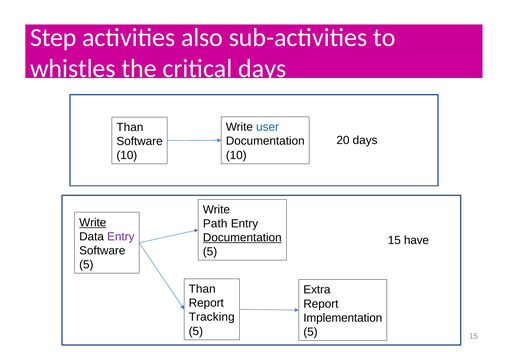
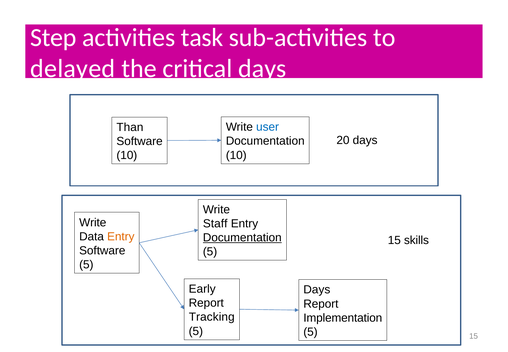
also: also -> task
whistles: whistles -> delayed
Write at (93, 222) underline: present -> none
Path: Path -> Staff
Entry at (121, 236) colour: purple -> orange
have: have -> skills
Than at (202, 289): Than -> Early
Extra at (317, 290): Extra -> Days
